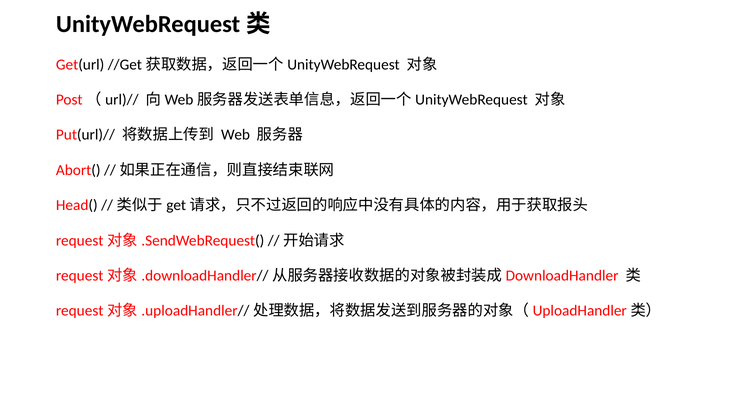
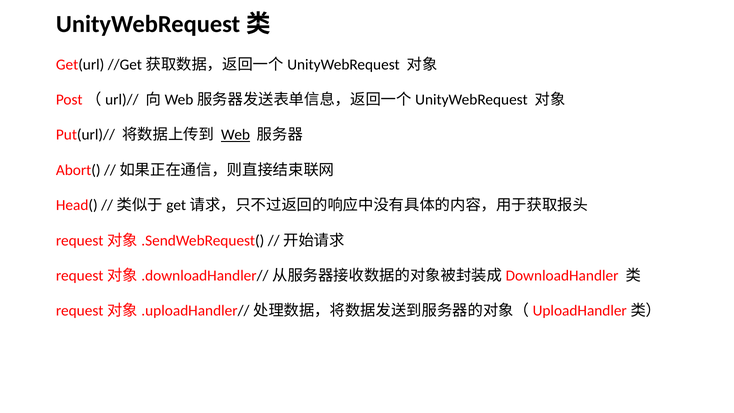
Web underline: none -> present
